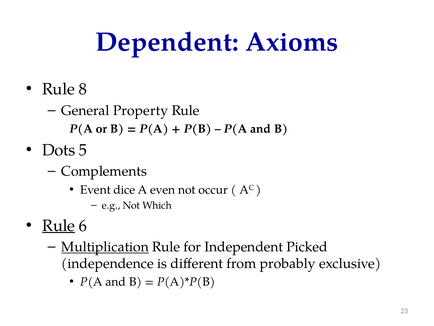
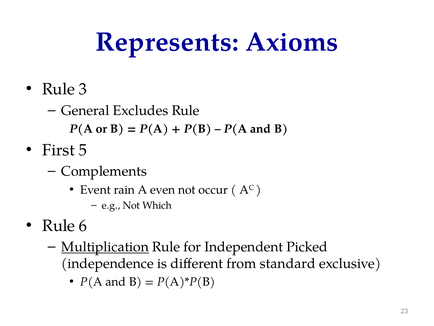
Dependent: Dependent -> Represents
8: 8 -> 3
Property: Property -> Excludes
Dots: Dots -> First
dice: dice -> rain
Rule at (59, 225) underline: present -> none
probably: probably -> standard
